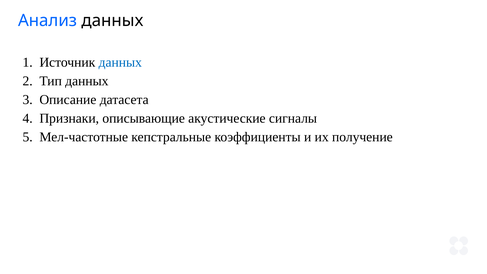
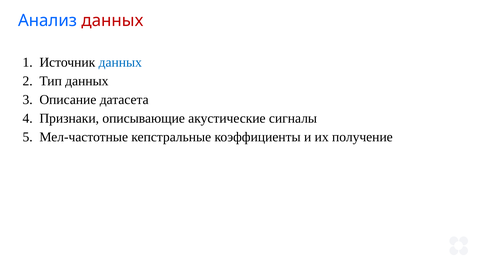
данных at (112, 20) colour: black -> red
